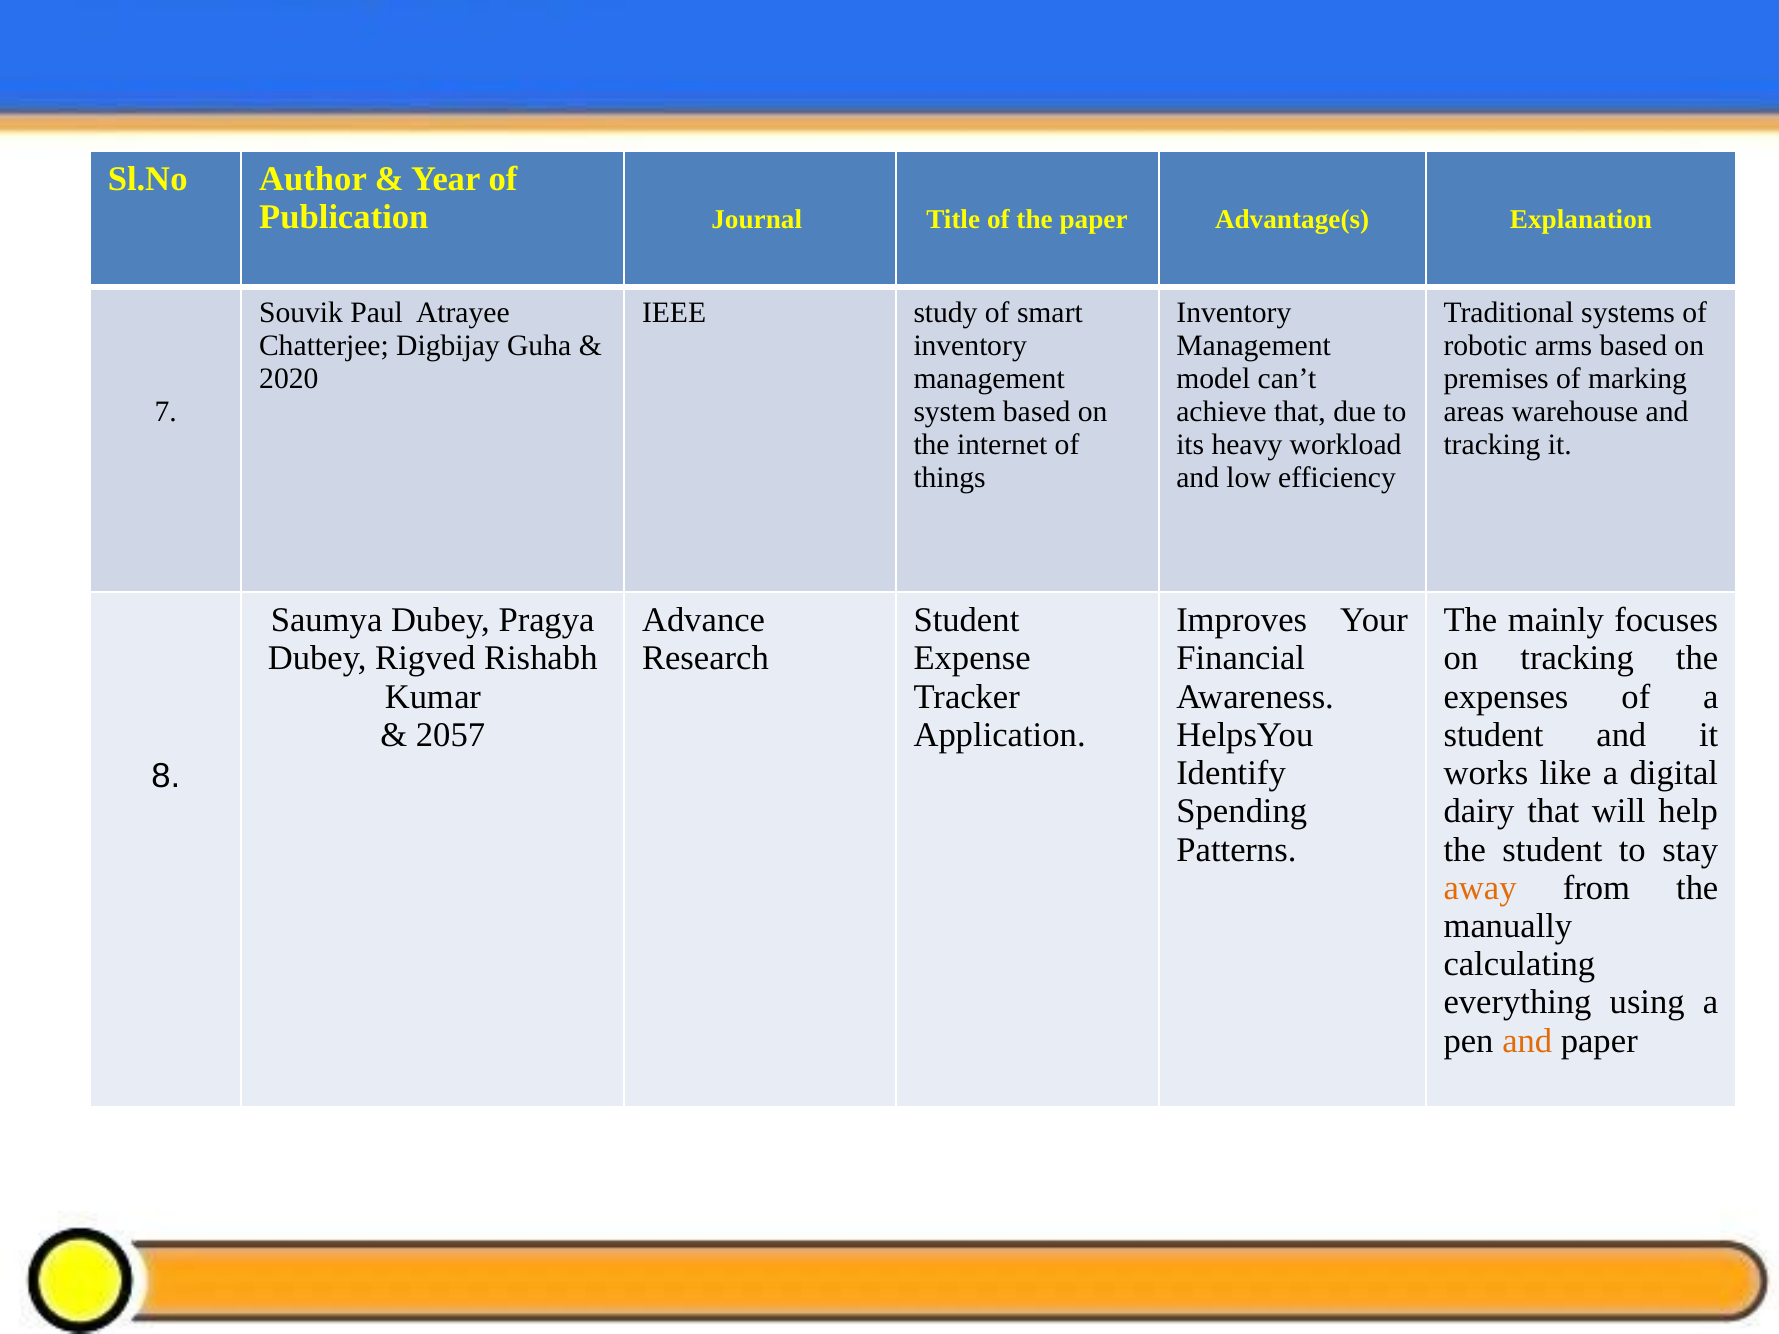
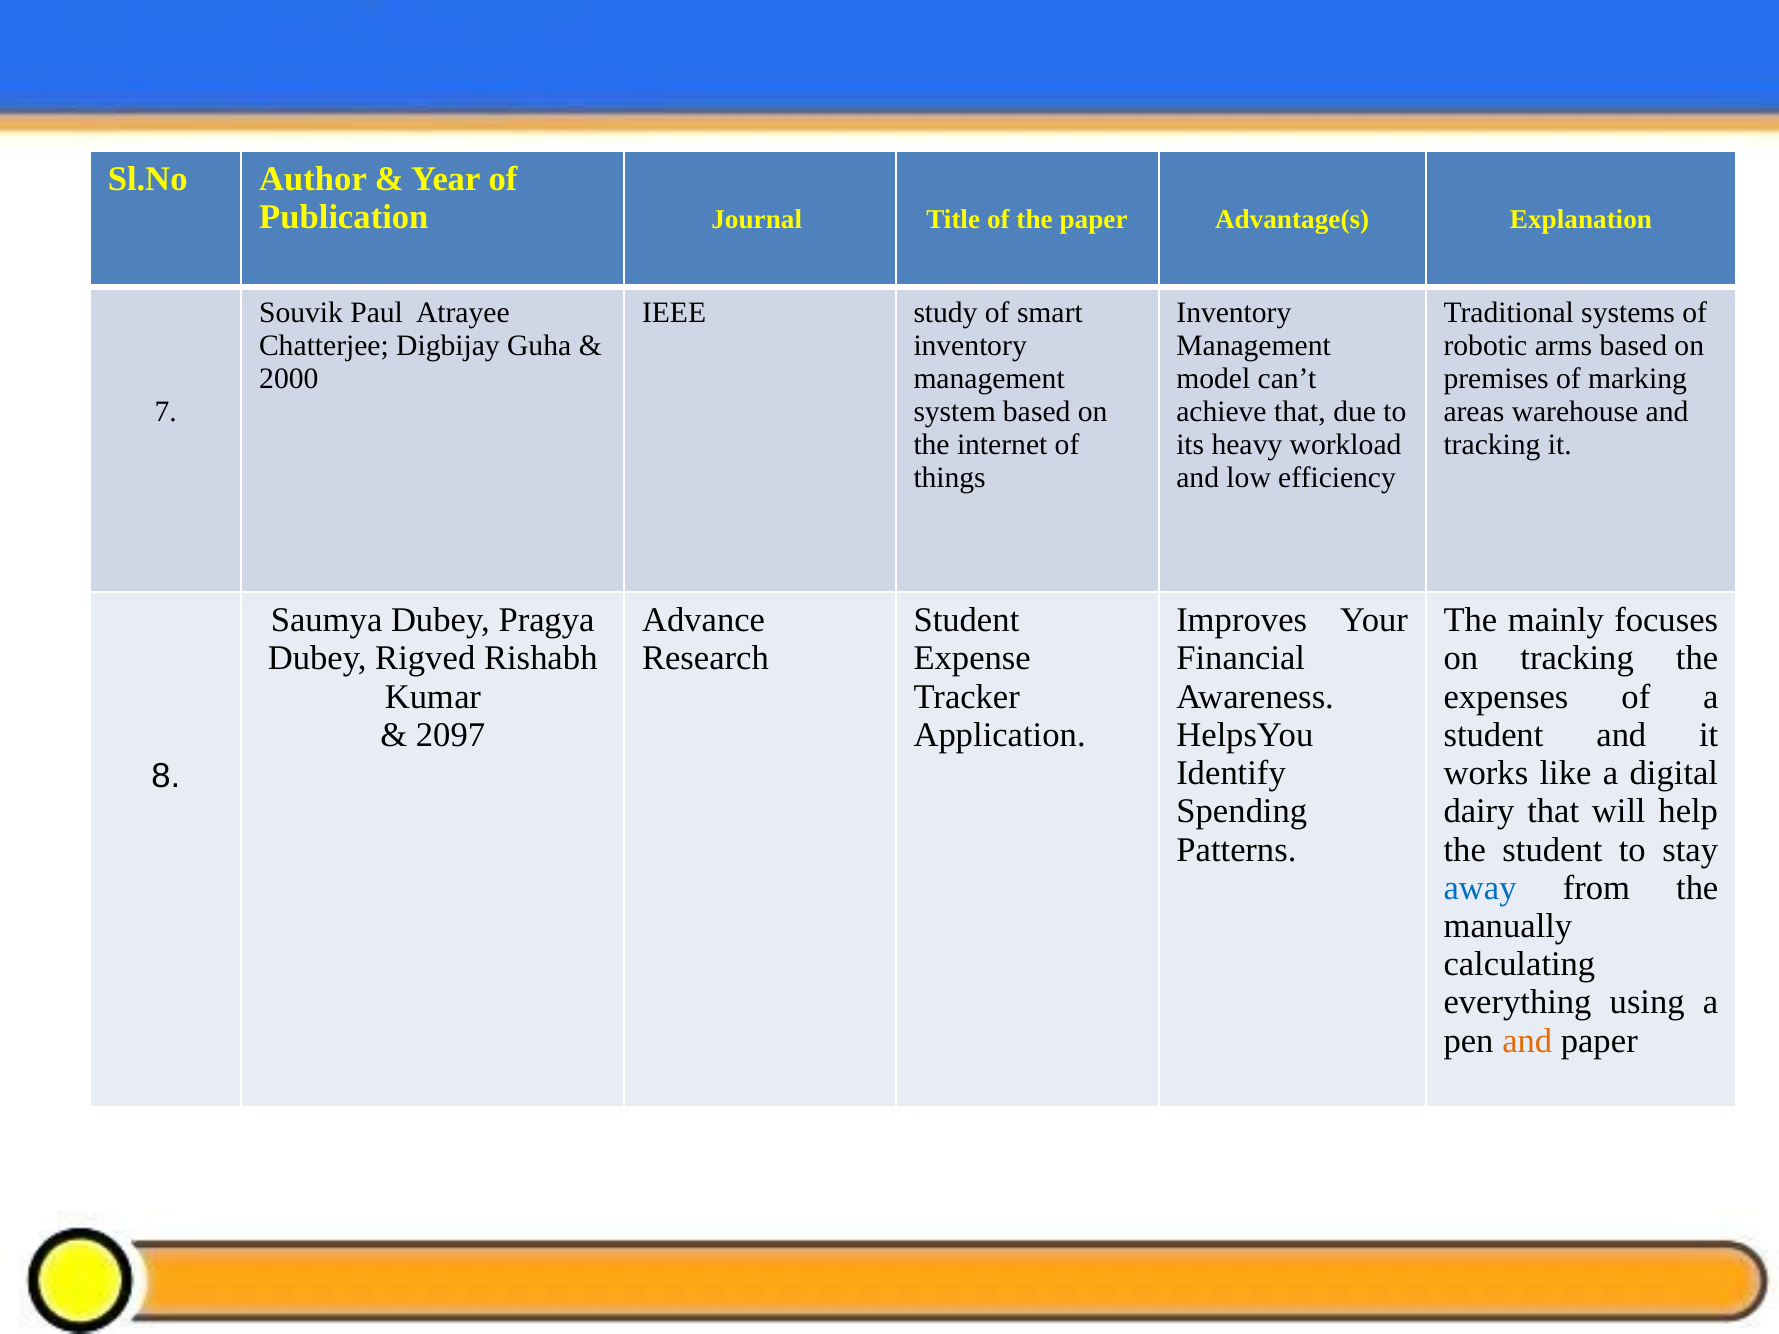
2020: 2020 -> 2000
2057: 2057 -> 2097
away colour: orange -> blue
